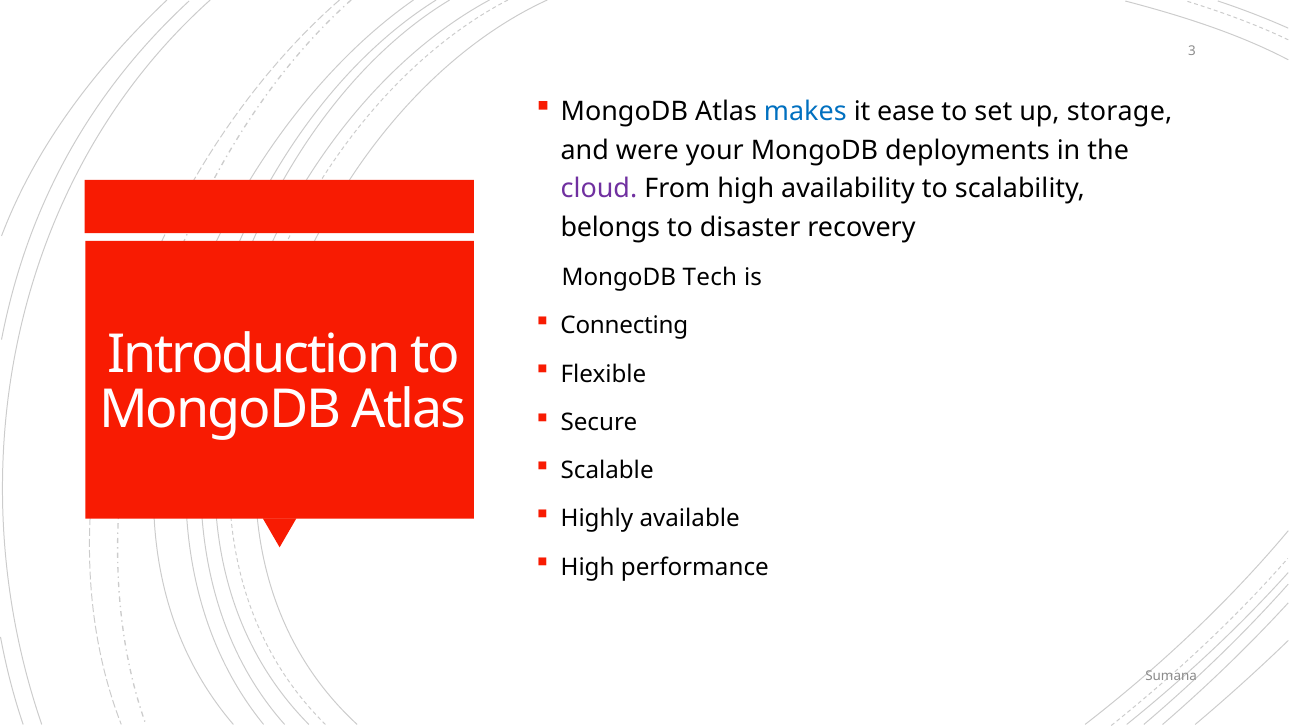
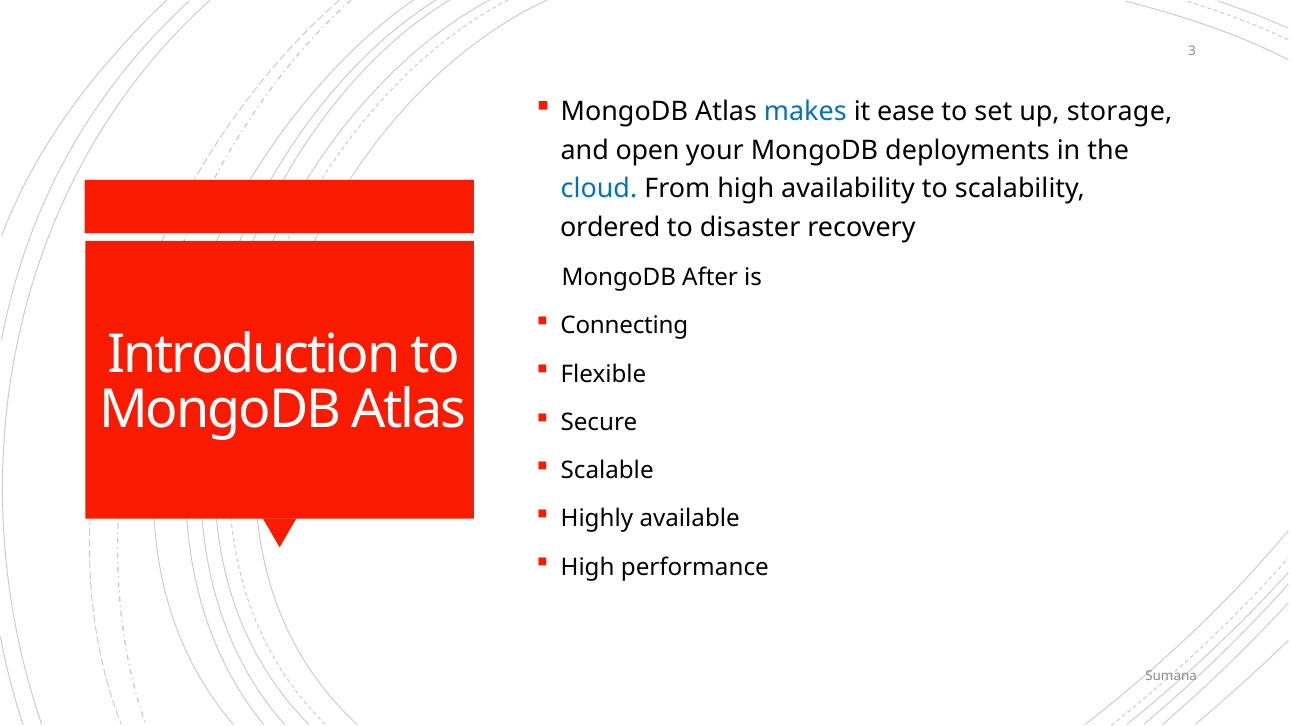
were: were -> open
cloud colour: purple -> blue
belongs: belongs -> ordered
Tech: Tech -> After
